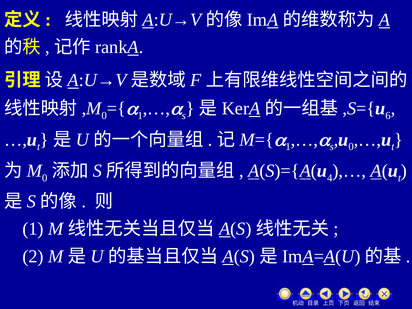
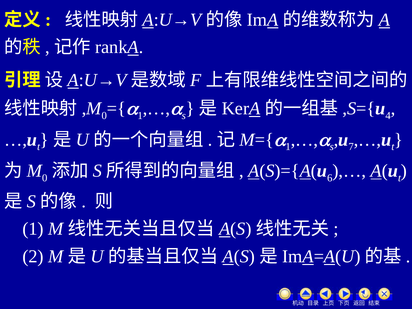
6: 6 -> 4
0 at (351, 147): 0 -> 7
4: 4 -> 6
